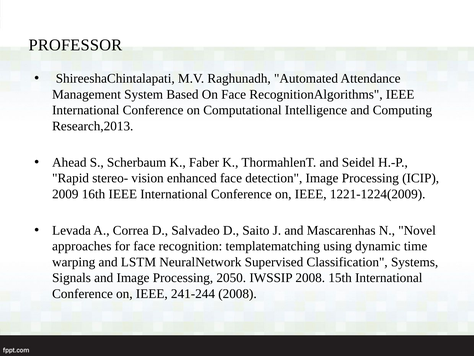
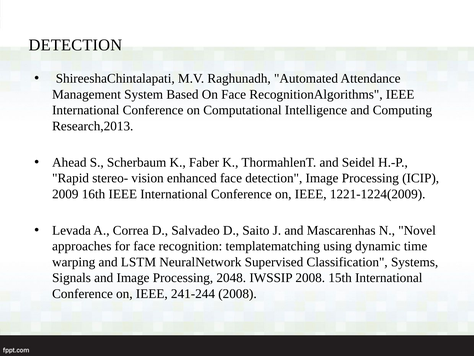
PROFESSOR at (75, 45): PROFESSOR -> DETECTION
2050: 2050 -> 2048
